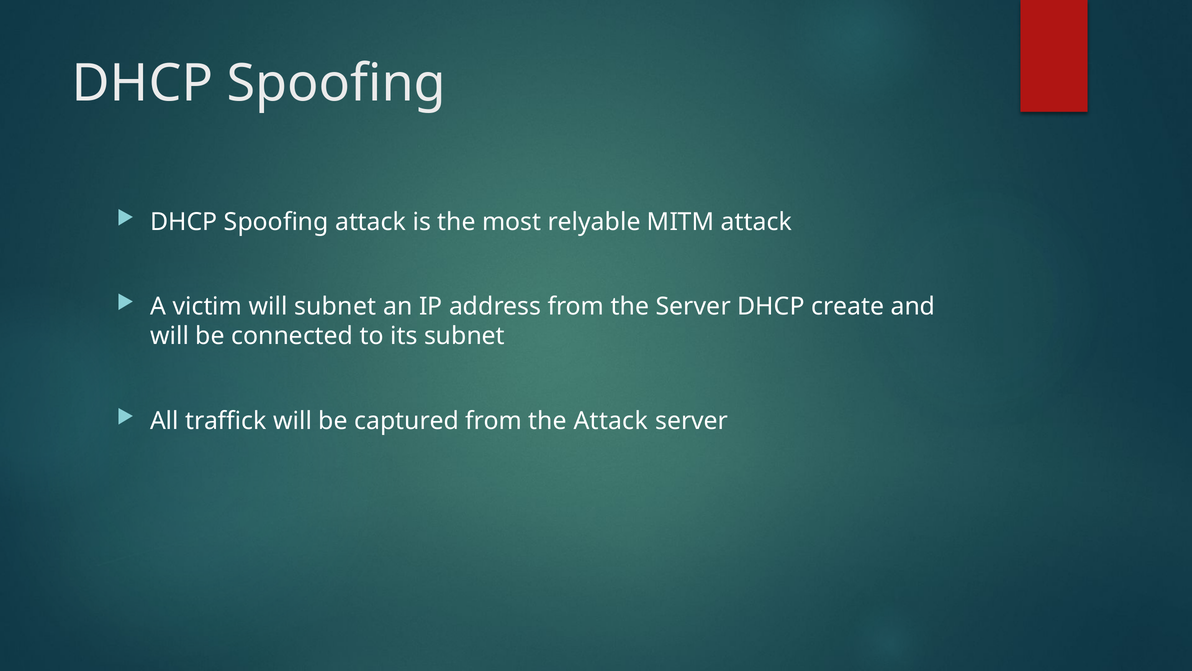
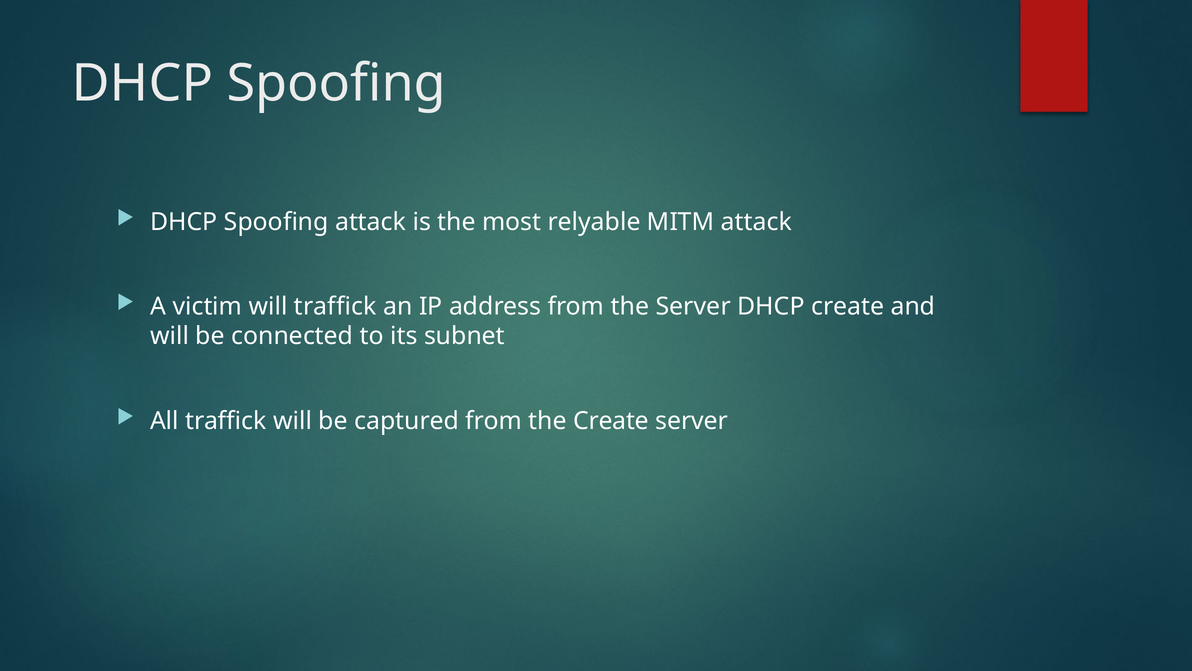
will subnet: subnet -> traffick
the Attack: Attack -> Create
